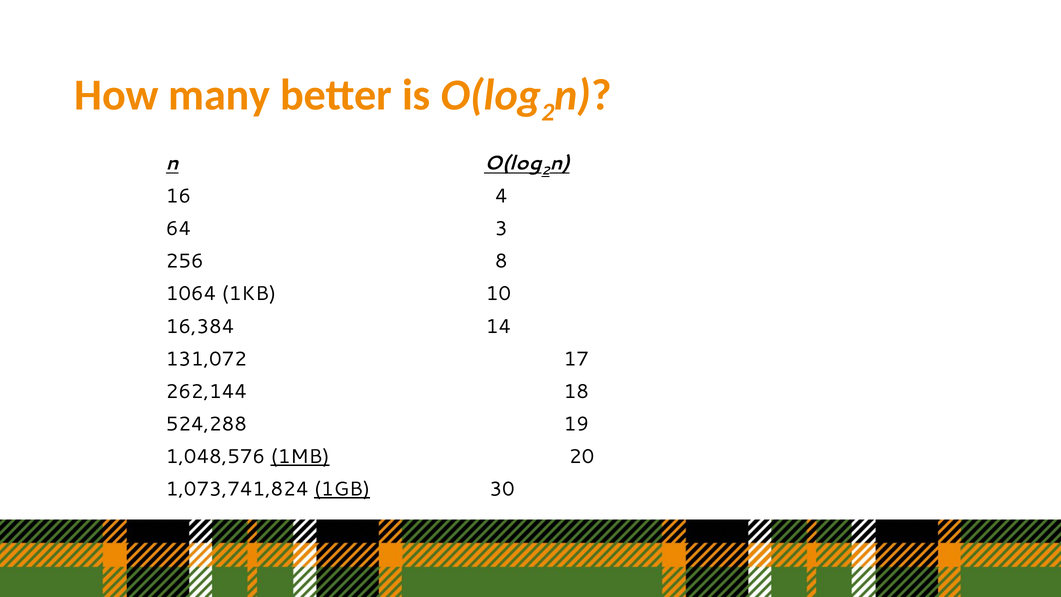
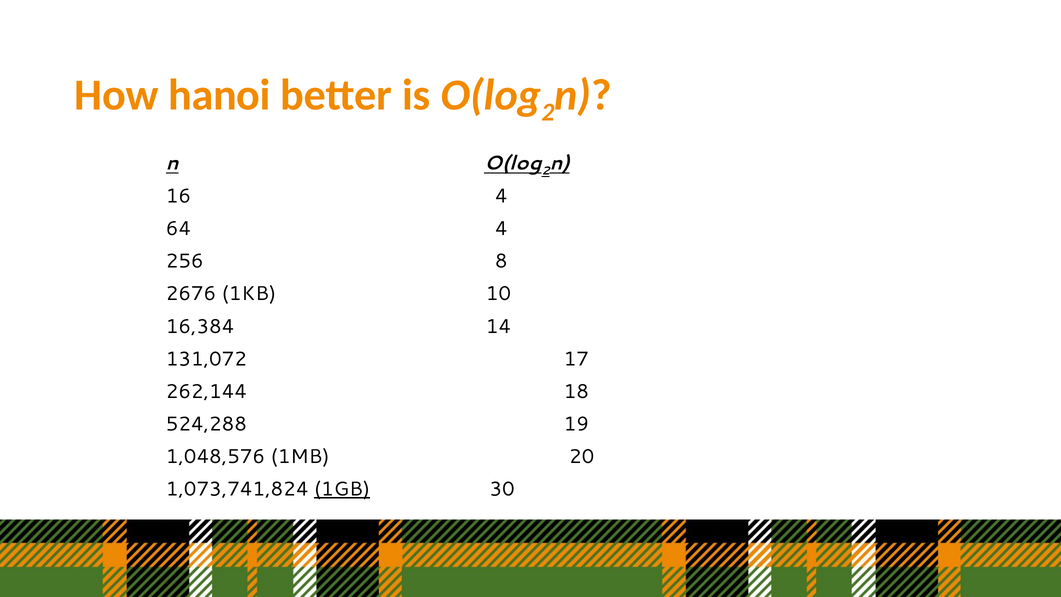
many: many -> hanoi
64 3: 3 -> 4
1064: 1064 -> 2676
1MB underline: present -> none
